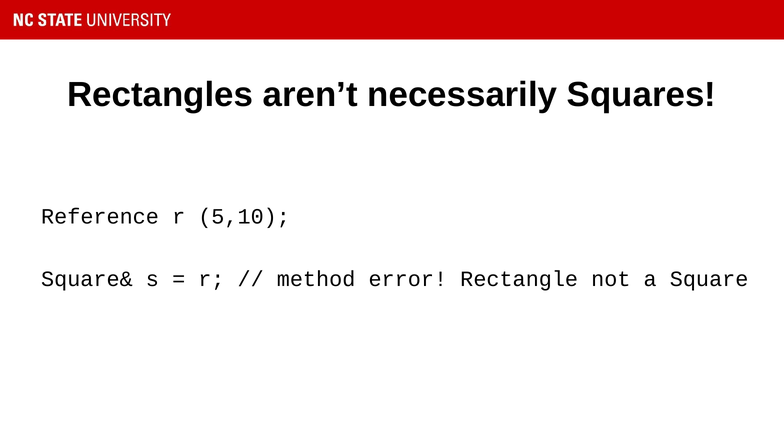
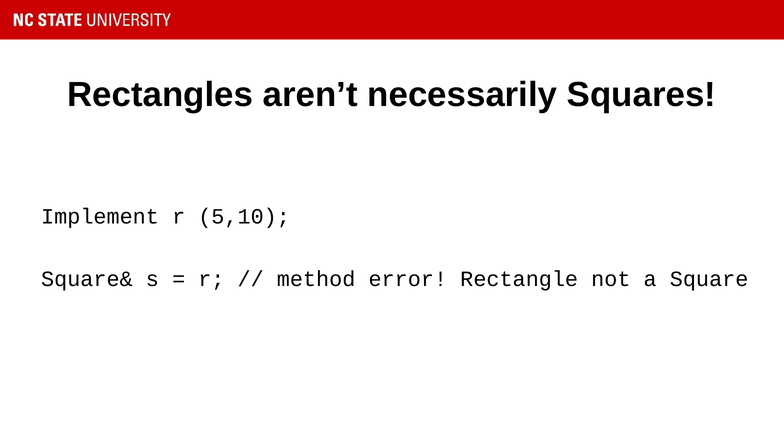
Reference: Reference -> Implement
